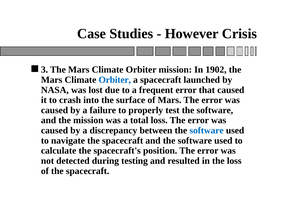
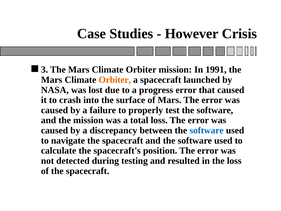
1902: 1902 -> 1991
Orbiter at (115, 80) colour: blue -> orange
frequent: frequent -> progress
